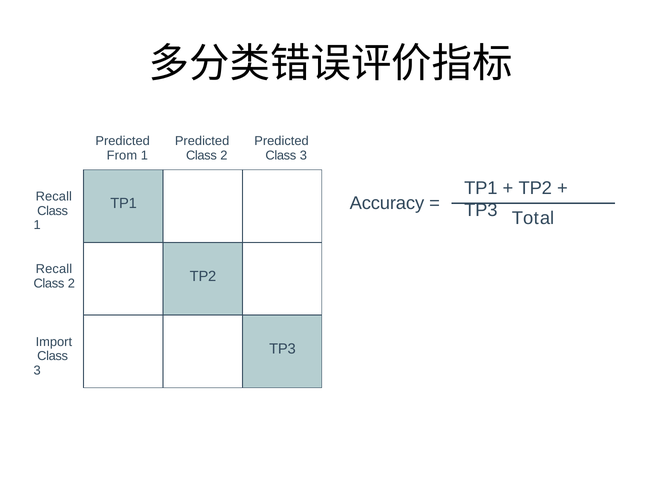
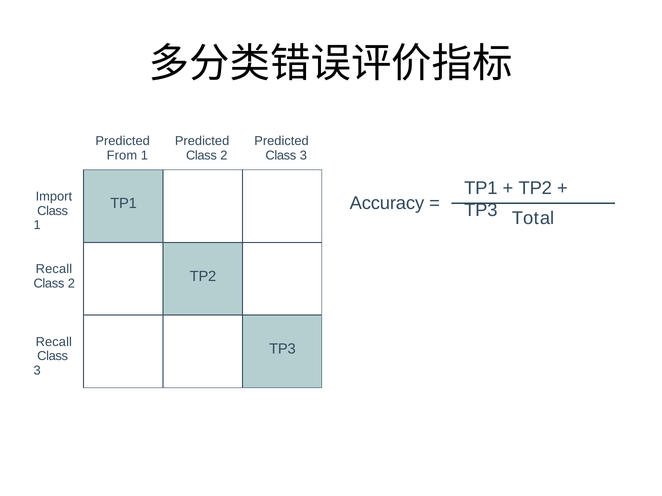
Recall at (54, 197): Recall -> Import
Import at (54, 342): Import -> Recall
